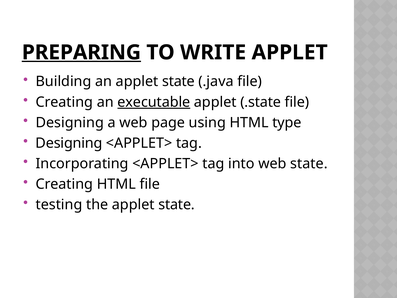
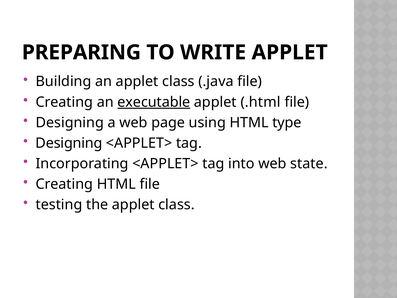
PREPARING underline: present -> none
an applet state: state -> class
.state: .state -> .html
the applet state: state -> class
